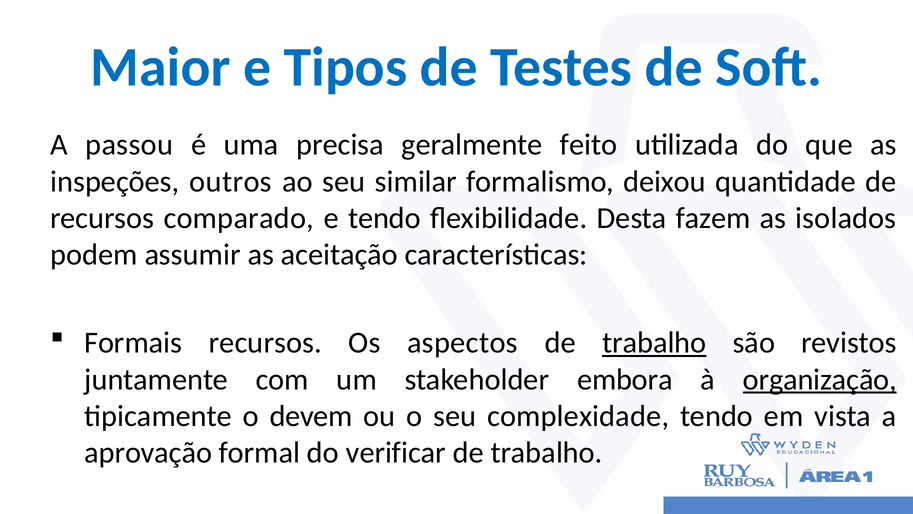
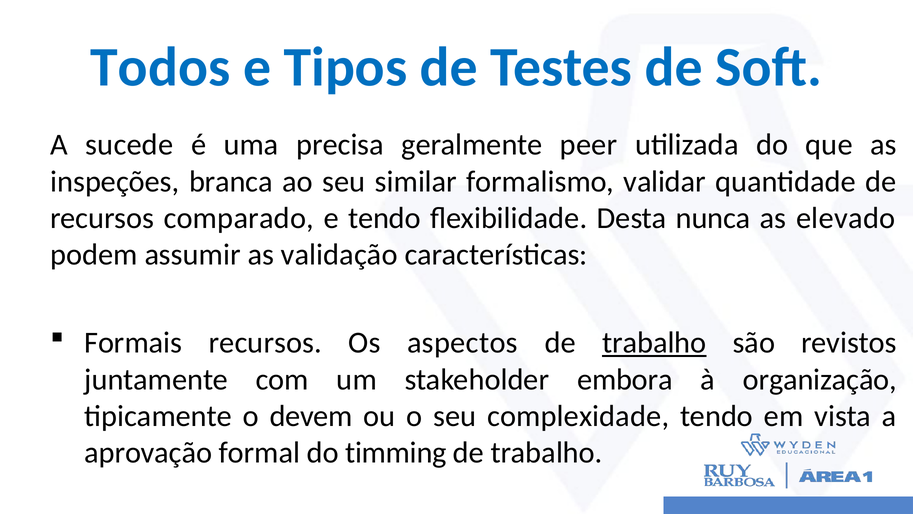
Maior: Maior -> Todos
passou: passou -> sucede
feito: feito -> peer
outros: outros -> branca
deixou: deixou -> validar
fazem: fazem -> nunca
isolados: isolados -> elevado
aceitação: aceitação -> validação
organização underline: present -> none
verificar: verificar -> timming
